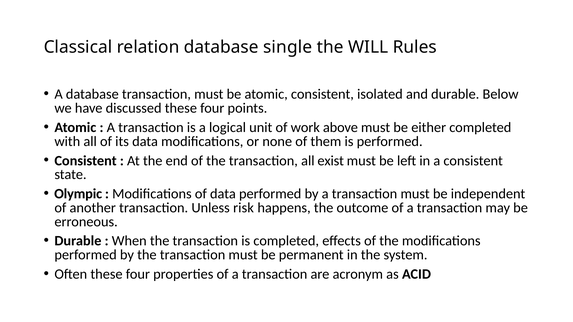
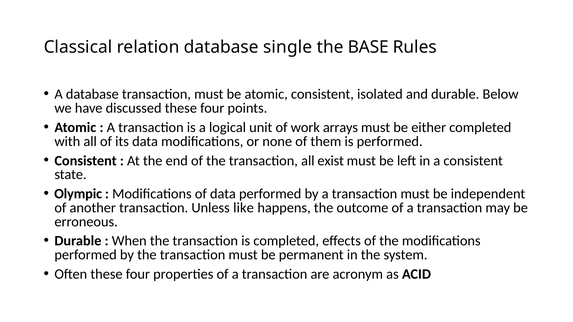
WILL: WILL -> BASE
above: above -> arrays
risk: risk -> like
